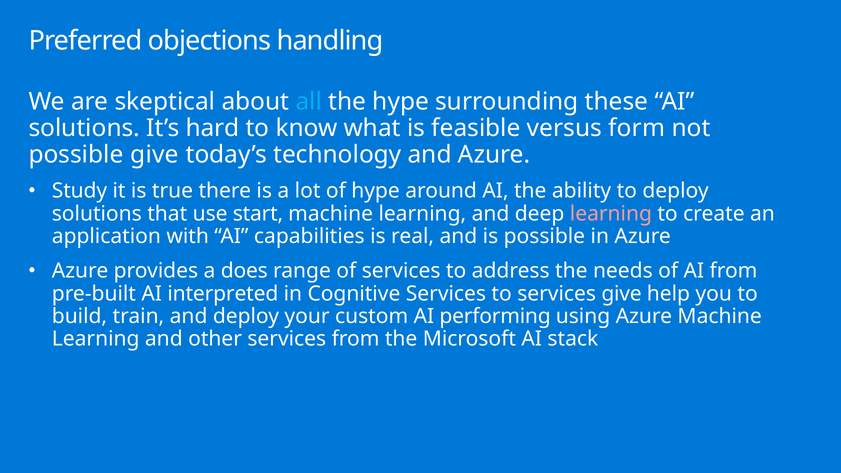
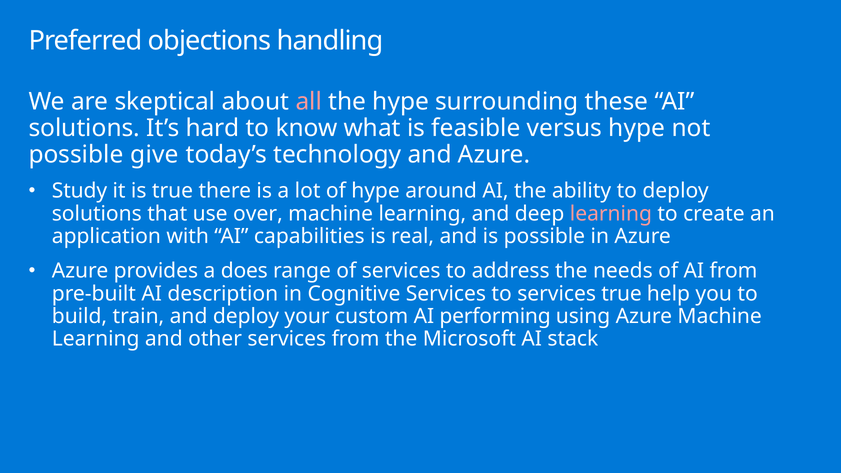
all colour: light blue -> pink
versus form: form -> hype
start: start -> over
interpreted: interpreted -> description
services give: give -> true
